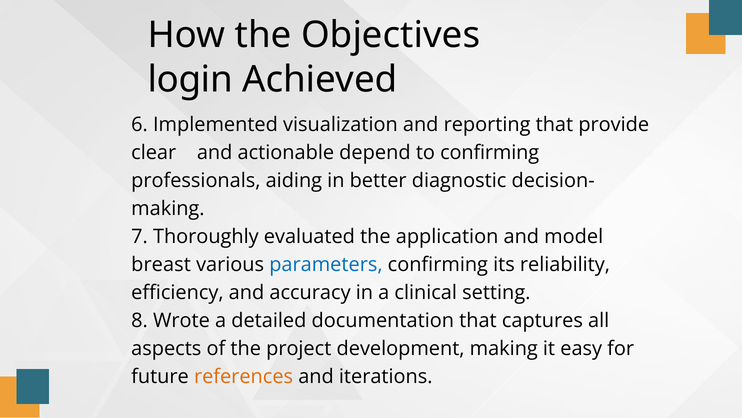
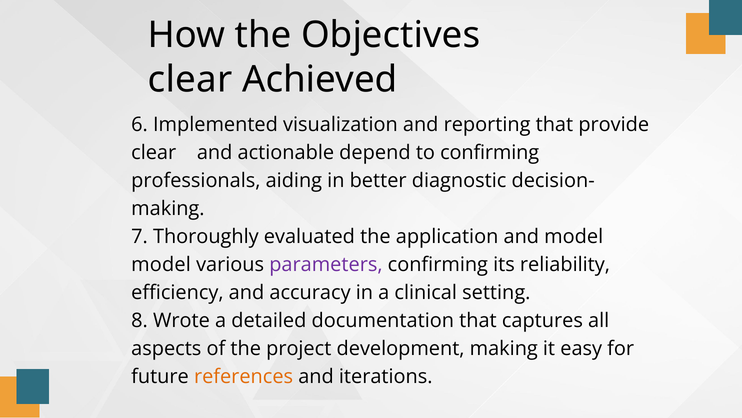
login at (190, 79): login -> clear
breast at (161, 264): breast -> model
parameters colour: blue -> purple
